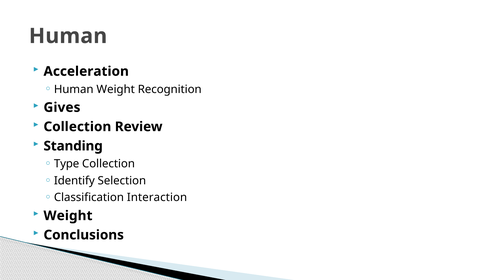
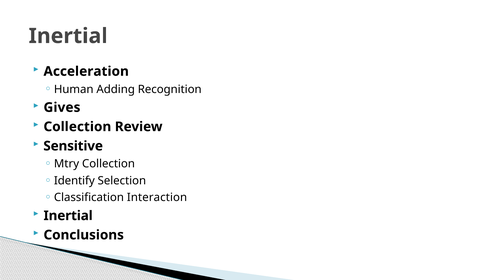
Human at (68, 36): Human -> Inertial
Human Weight: Weight -> Adding
Standing: Standing -> Sensitive
Type: Type -> Mtry
Weight at (68, 216): Weight -> Inertial
